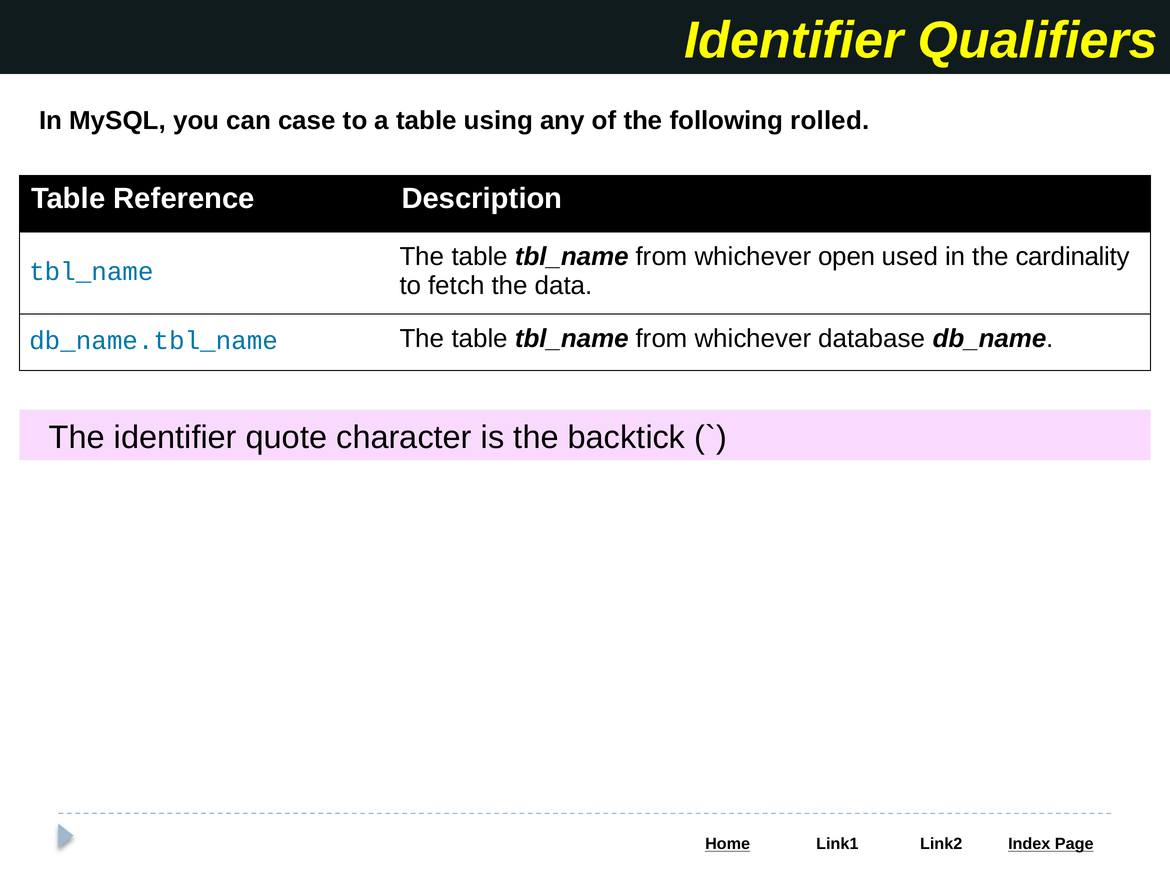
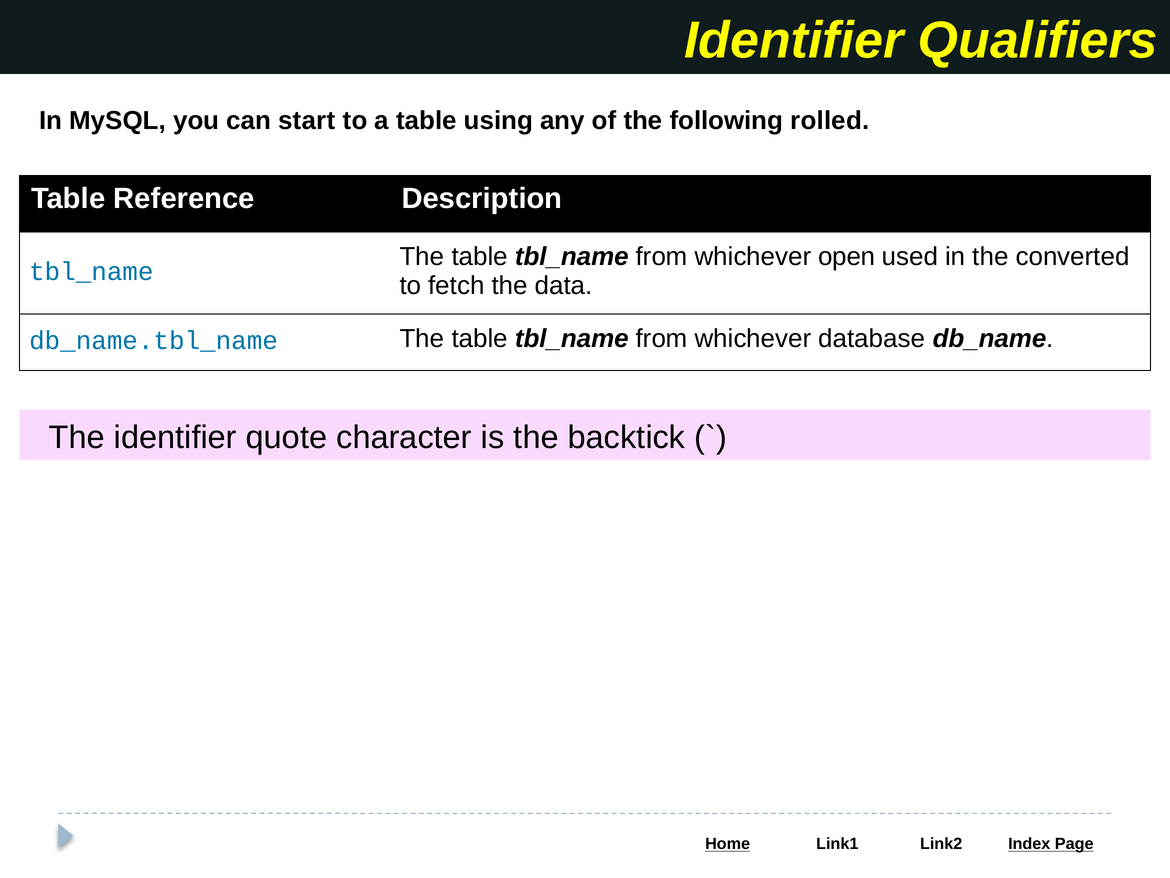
case: case -> start
cardinality: cardinality -> converted
